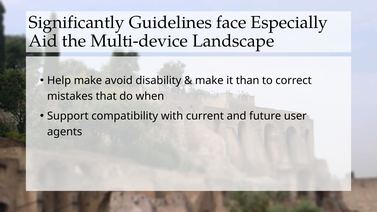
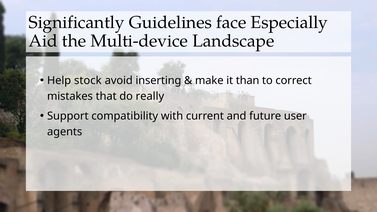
Help make: make -> stock
disability: disability -> inserting
when: when -> really
